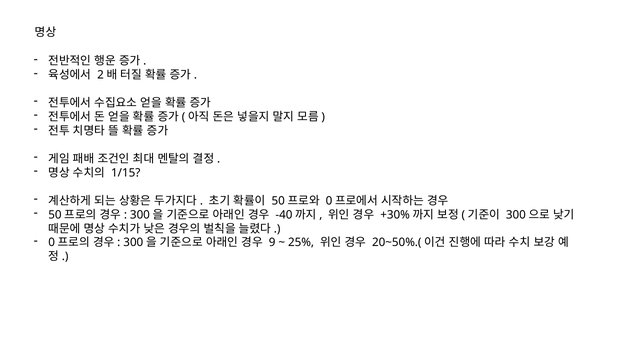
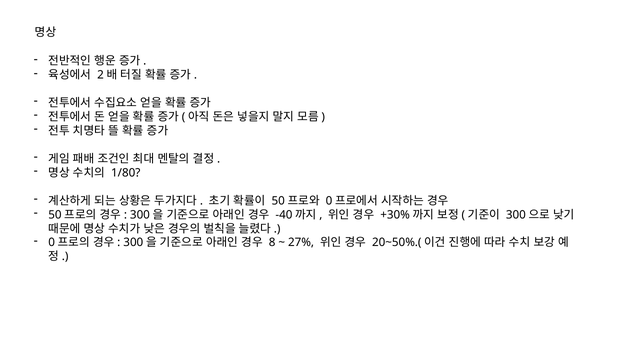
1/15: 1/15 -> 1/80
9: 9 -> 8
25%: 25% -> 27%
